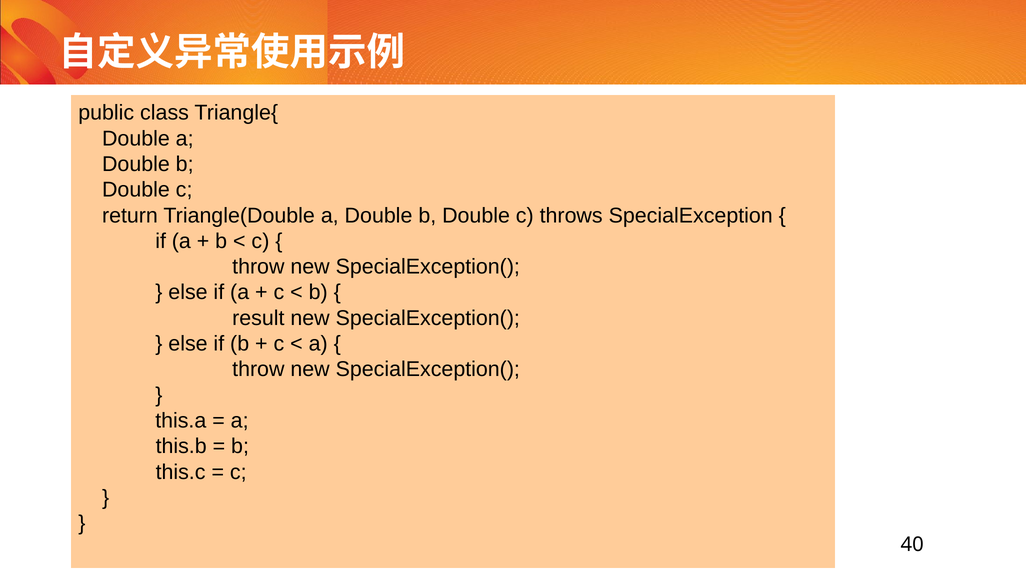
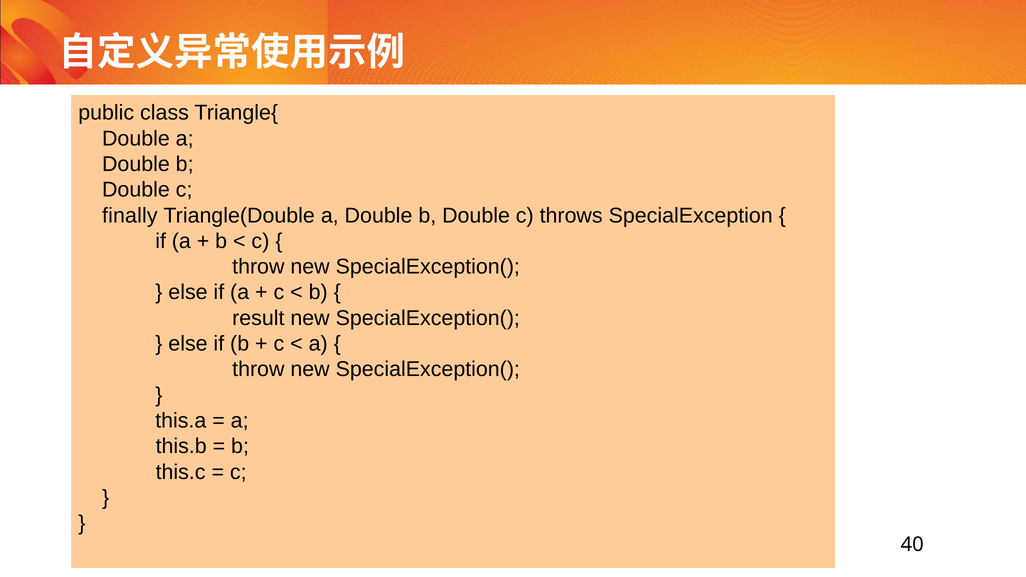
return: return -> finally
